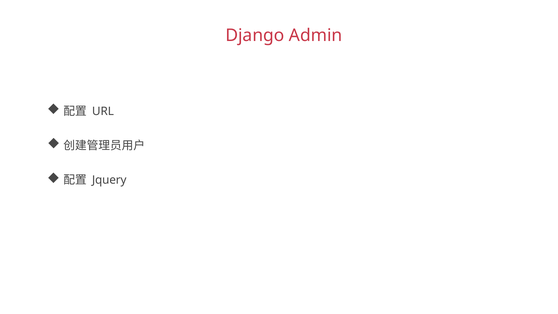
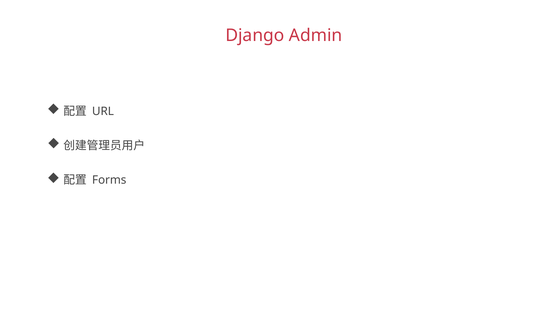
Jquery: Jquery -> Forms
